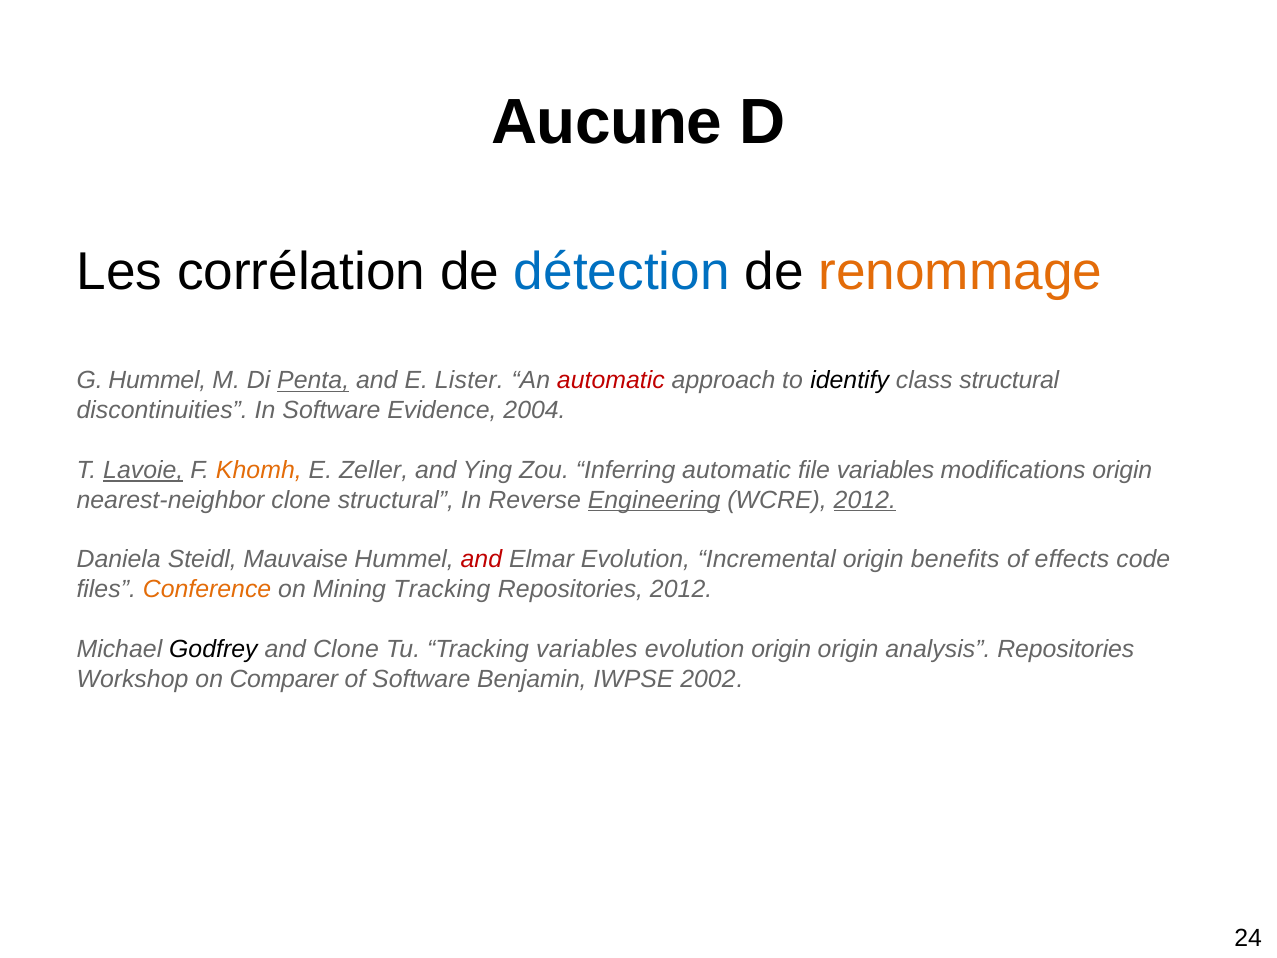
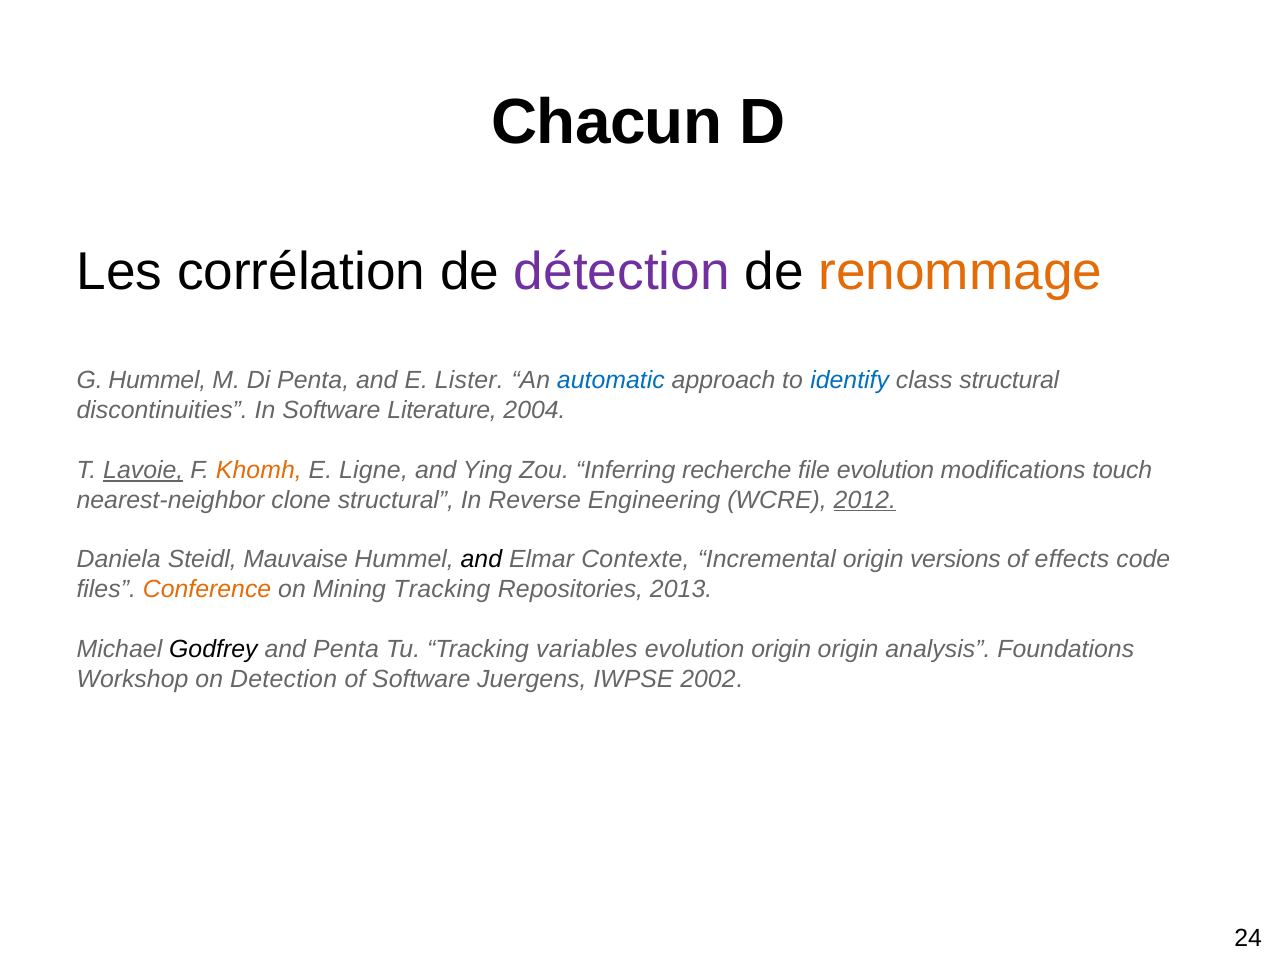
Aucune: Aucune -> Chacun
détection colour: blue -> purple
Penta at (313, 381) underline: present -> none
automatic at (611, 381) colour: red -> blue
identify colour: black -> blue
Evidence: Evidence -> Literature
Zeller: Zeller -> Ligne
Inferring automatic: automatic -> recherche
file variables: variables -> evolution
modifications origin: origin -> touch
Engineering underline: present -> none
and at (481, 559) colour: red -> black
Elmar Evolution: Evolution -> Contexte
benefits: benefits -> versions
Repositories 2012: 2012 -> 2013
and Clone: Clone -> Penta
analysis Repositories: Repositories -> Foundations
Comparer: Comparer -> Detection
Benjamin: Benjamin -> Juergens
